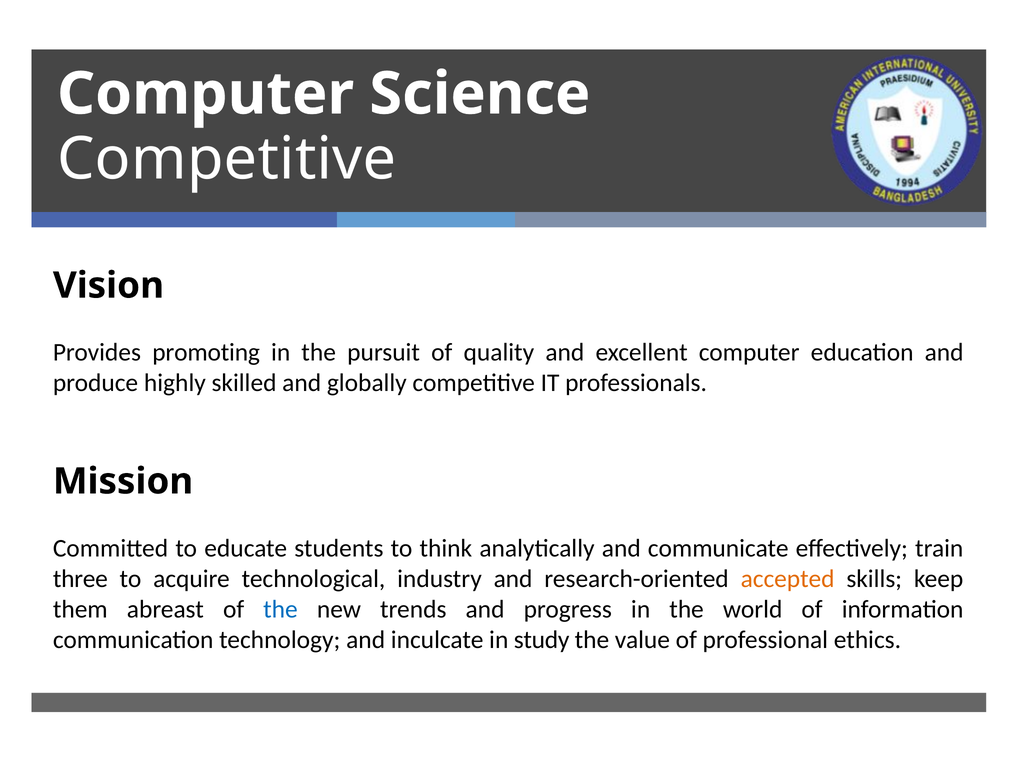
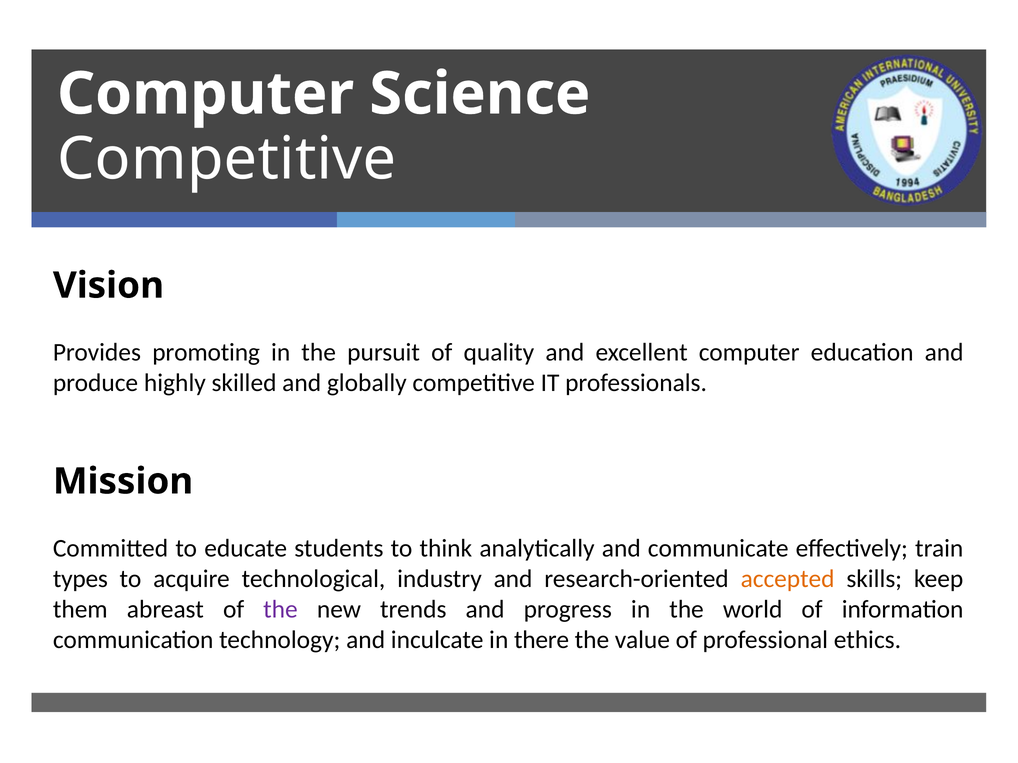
three: three -> types
the at (280, 610) colour: blue -> purple
study: study -> there
